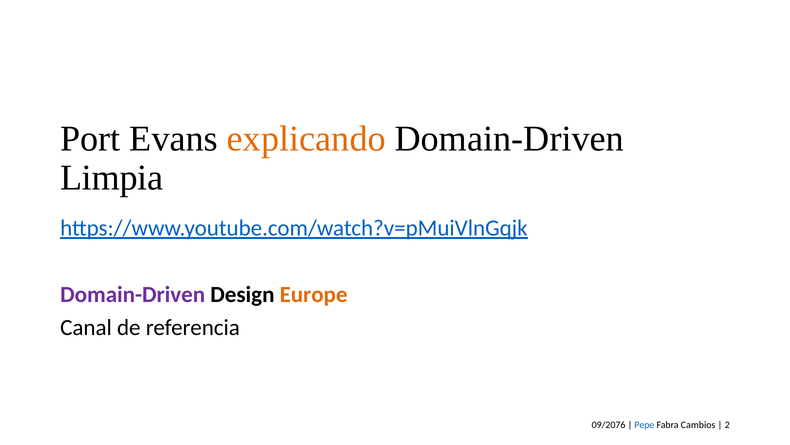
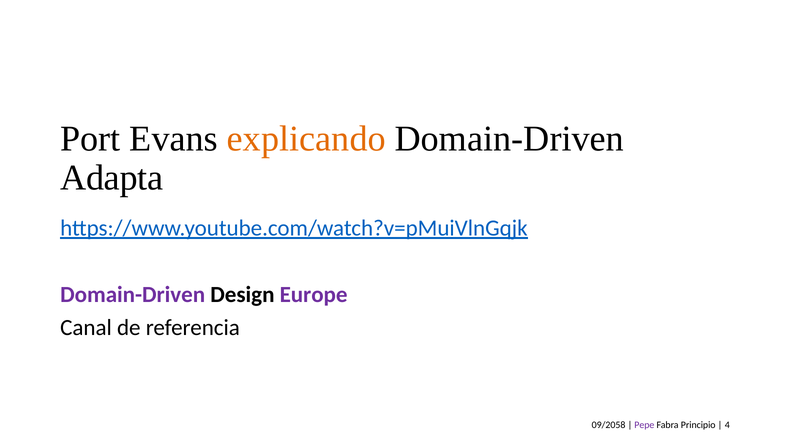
Limpia: Limpia -> Adapta
Europe colour: orange -> purple
09/2076: 09/2076 -> 09/2058
Pepe colour: blue -> purple
Cambios: Cambios -> Principio
2: 2 -> 4
